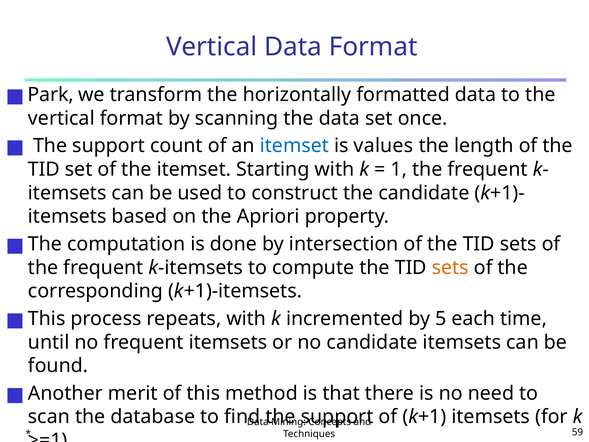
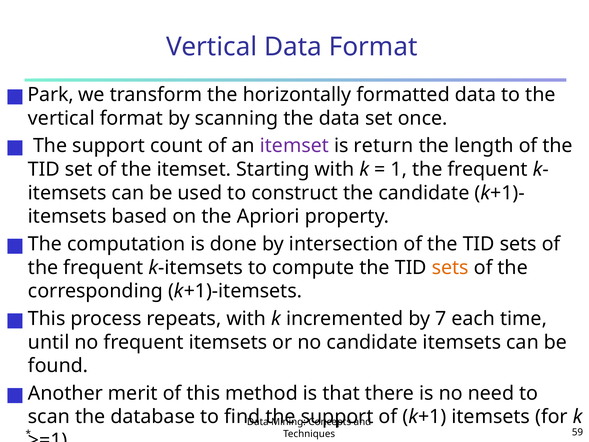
itemset at (294, 146) colour: blue -> purple
values: values -> return
5: 5 -> 7
